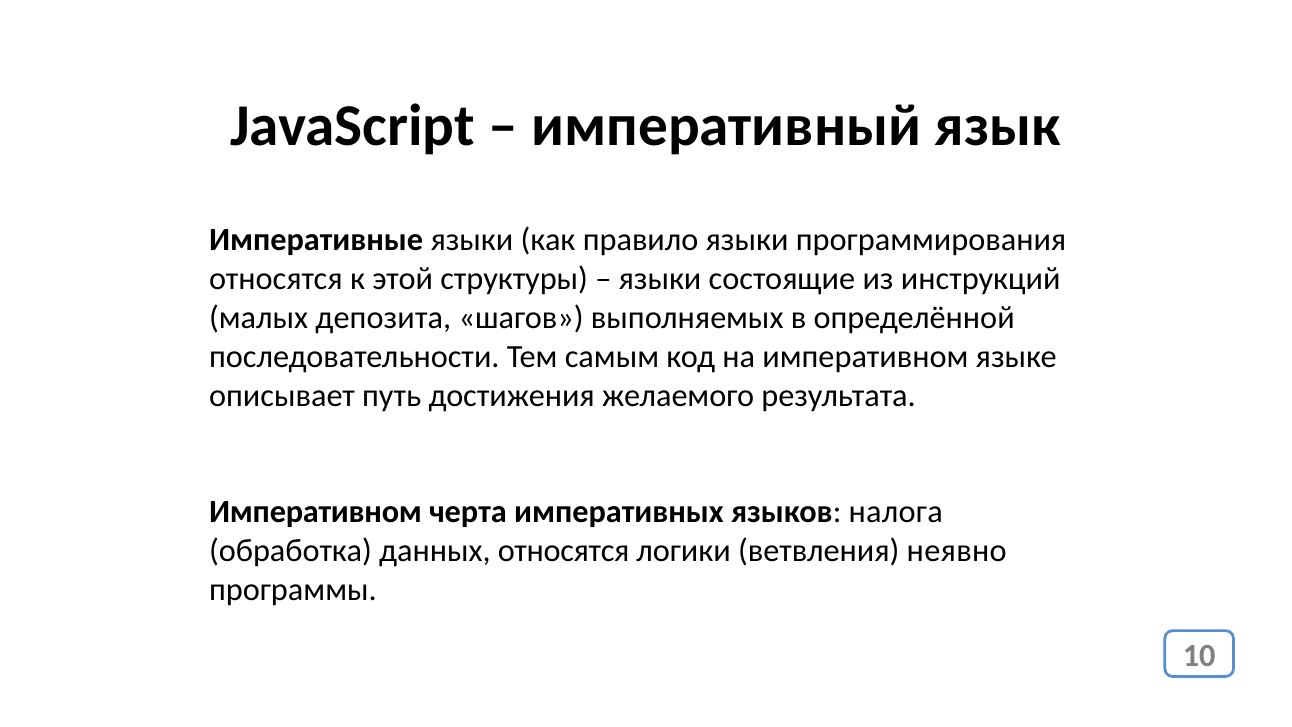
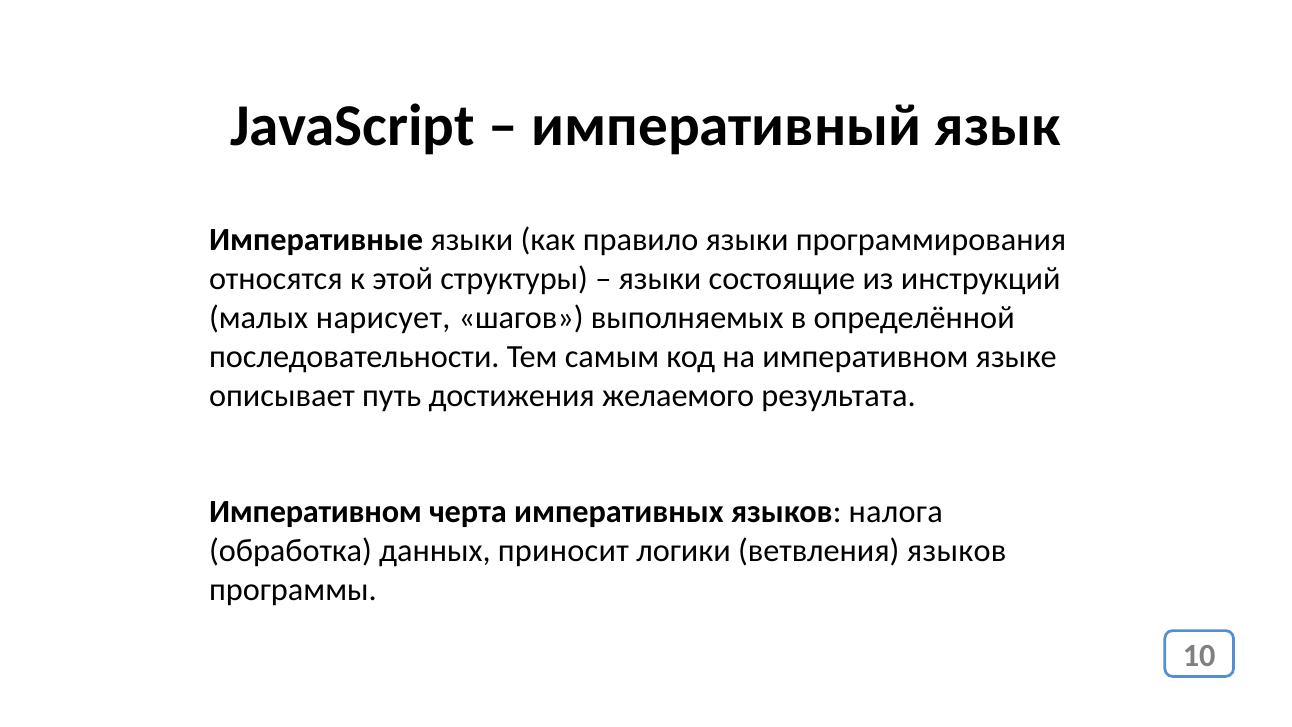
депозита: депозита -> нарисует
данных относятся: относятся -> приносит
ветвления неявно: неявно -> языков
